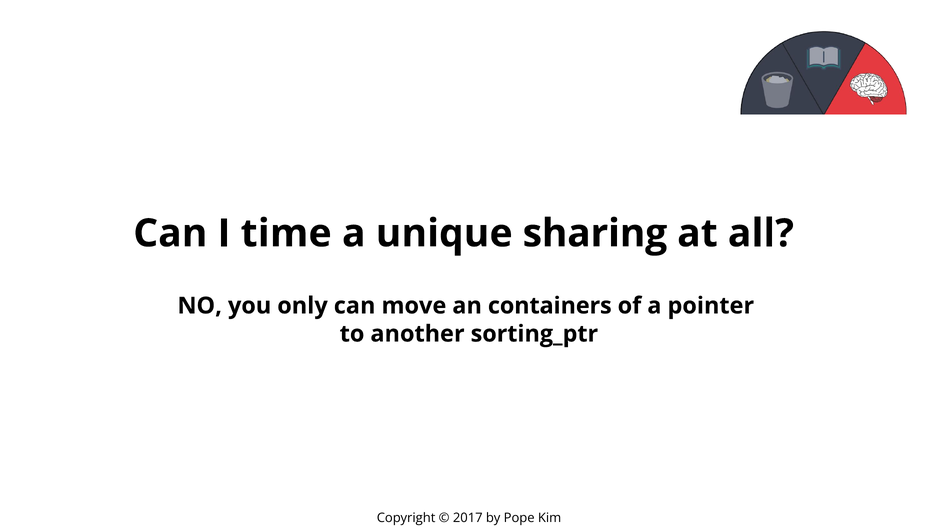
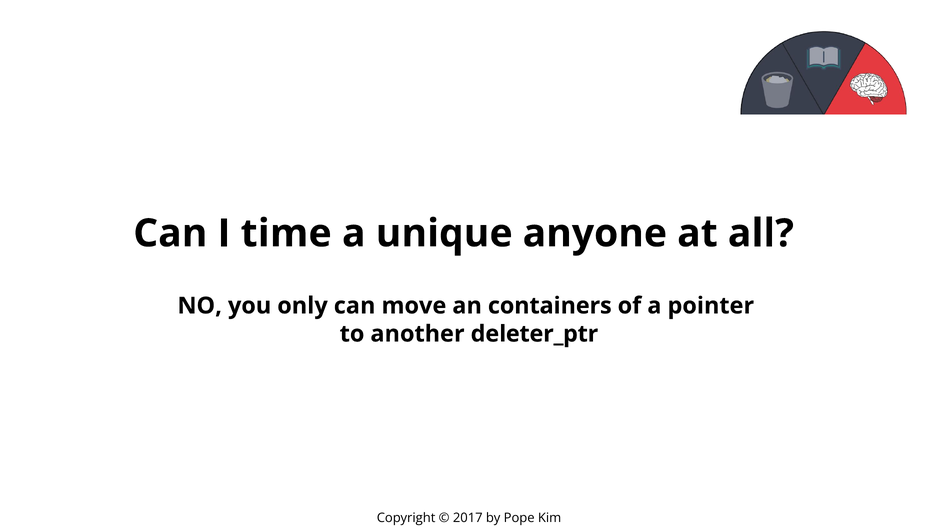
sharing: sharing -> anyone
sorting_ptr: sorting_ptr -> deleter_ptr
